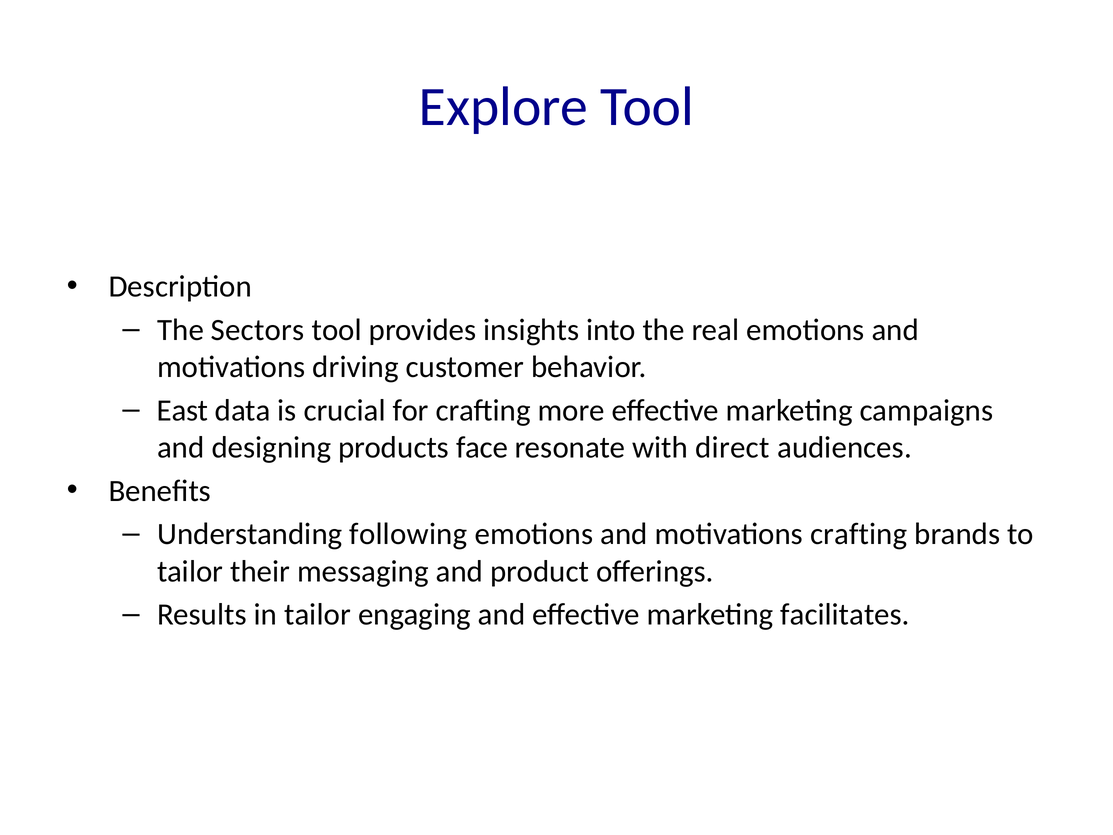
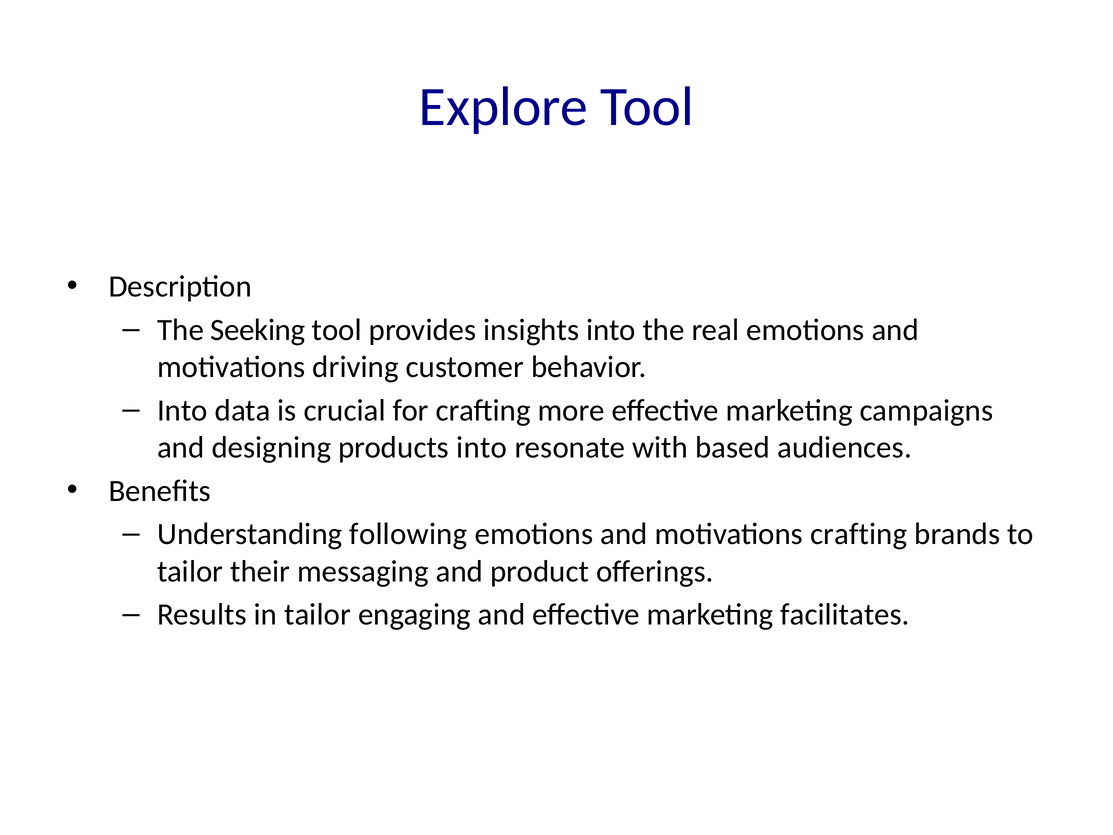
Sectors: Sectors -> Seeking
East at (183, 410): East -> Into
products face: face -> into
direct: direct -> based
